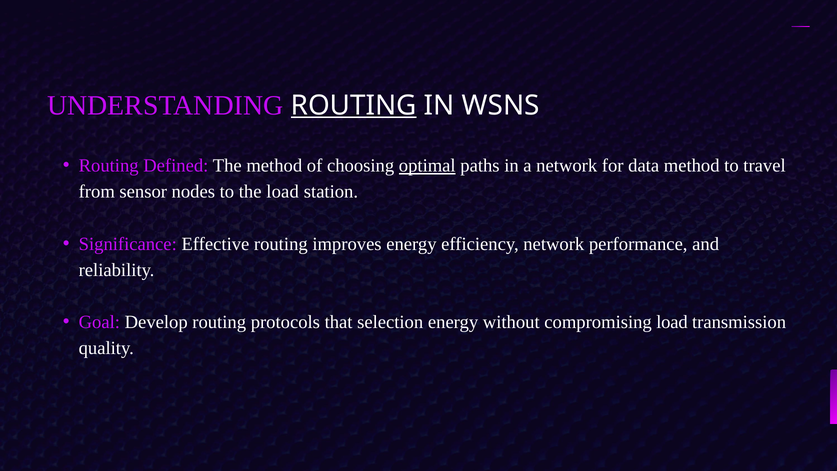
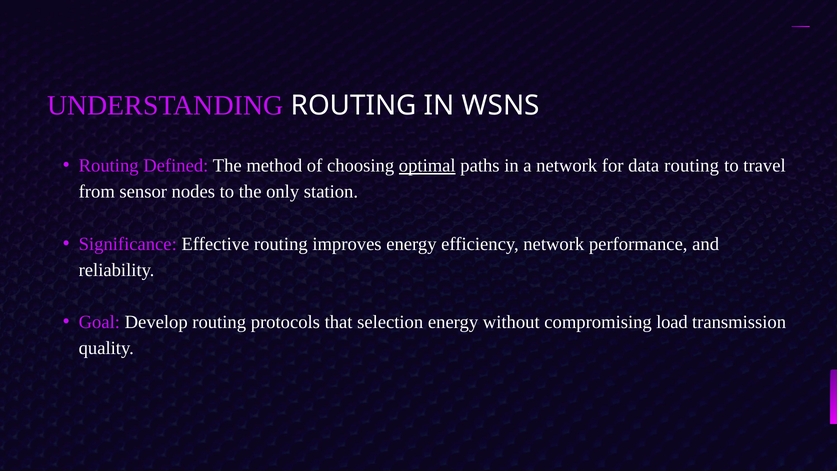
ROUTING at (354, 105) underline: present -> none
data method: method -> routing
the load: load -> only
